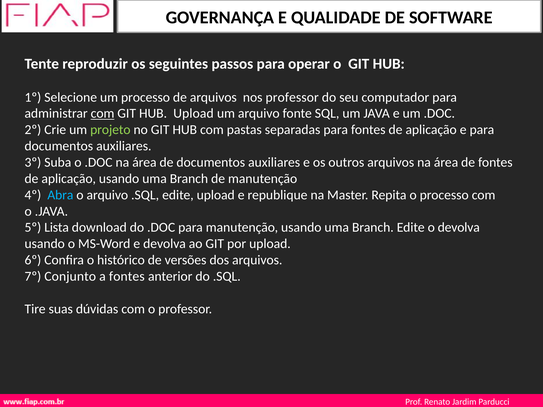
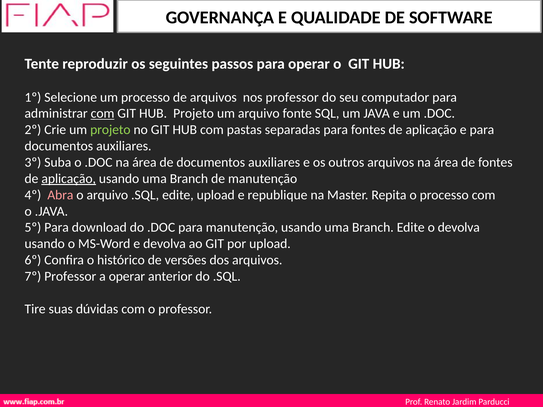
HUB Upload: Upload -> Projeto
aplicação at (69, 179) underline: none -> present
Abra colour: light blue -> pink
5º Lista: Lista -> Para
7º Conjunto: Conjunto -> Professor
a fontes: fontes -> operar
